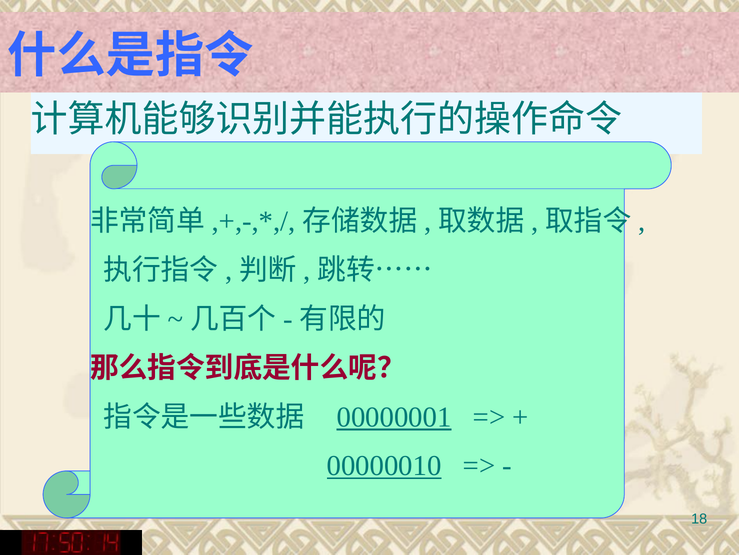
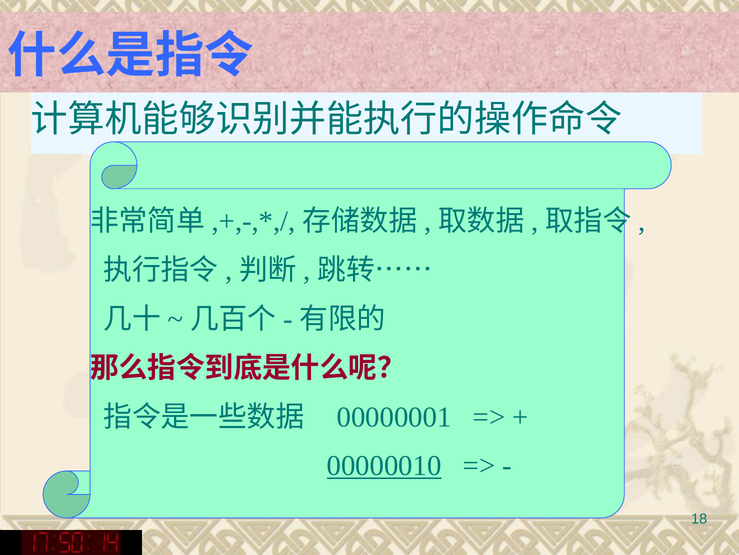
00000001 underline: present -> none
